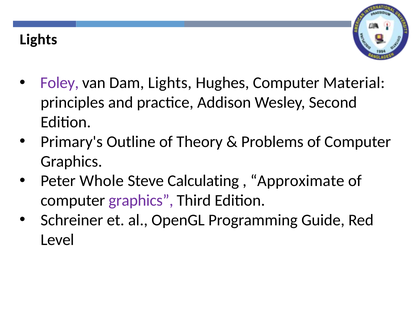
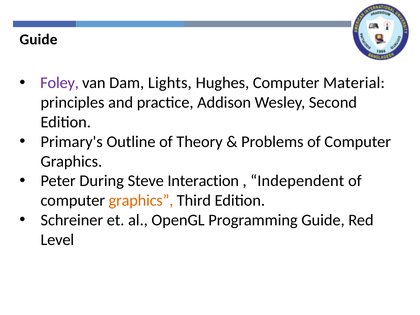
Lights at (38, 40): Lights -> Guide
Whole: Whole -> During
Calculating: Calculating -> Interaction
Approximate: Approximate -> Independent
graphics at (141, 201) colour: purple -> orange
